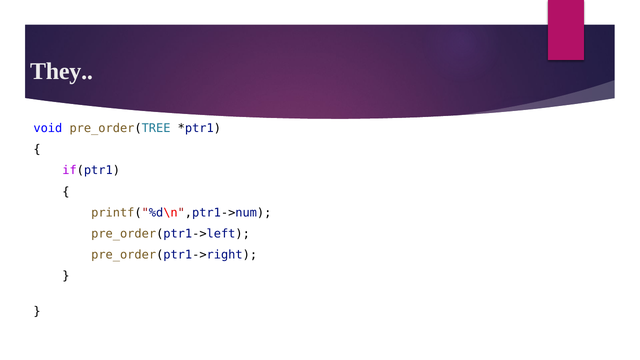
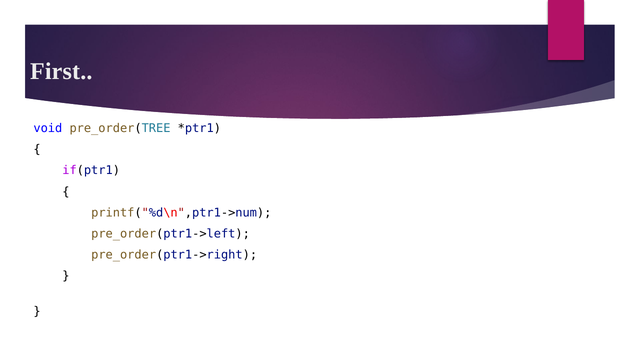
They: They -> First
